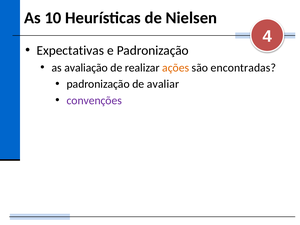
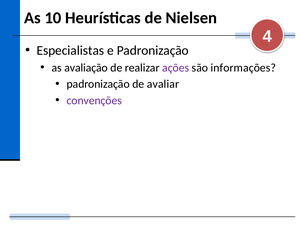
Expectativas: Expectativas -> Especialistas
ações colour: orange -> purple
encontradas: encontradas -> informações
